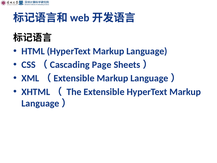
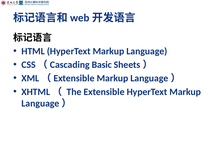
Page: Page -> Basic
